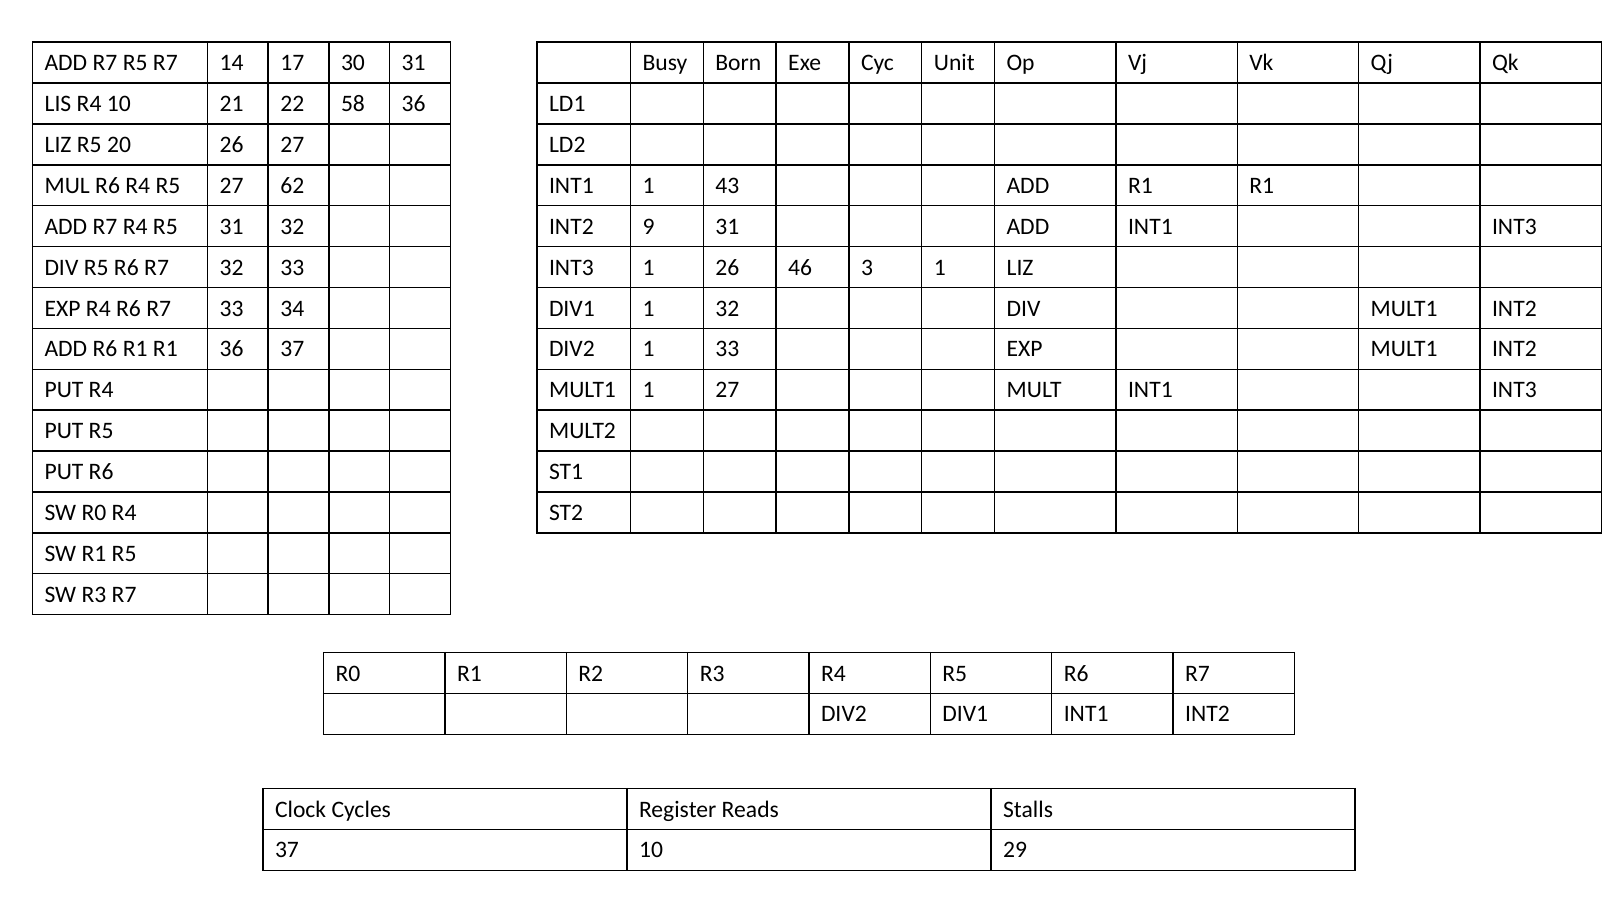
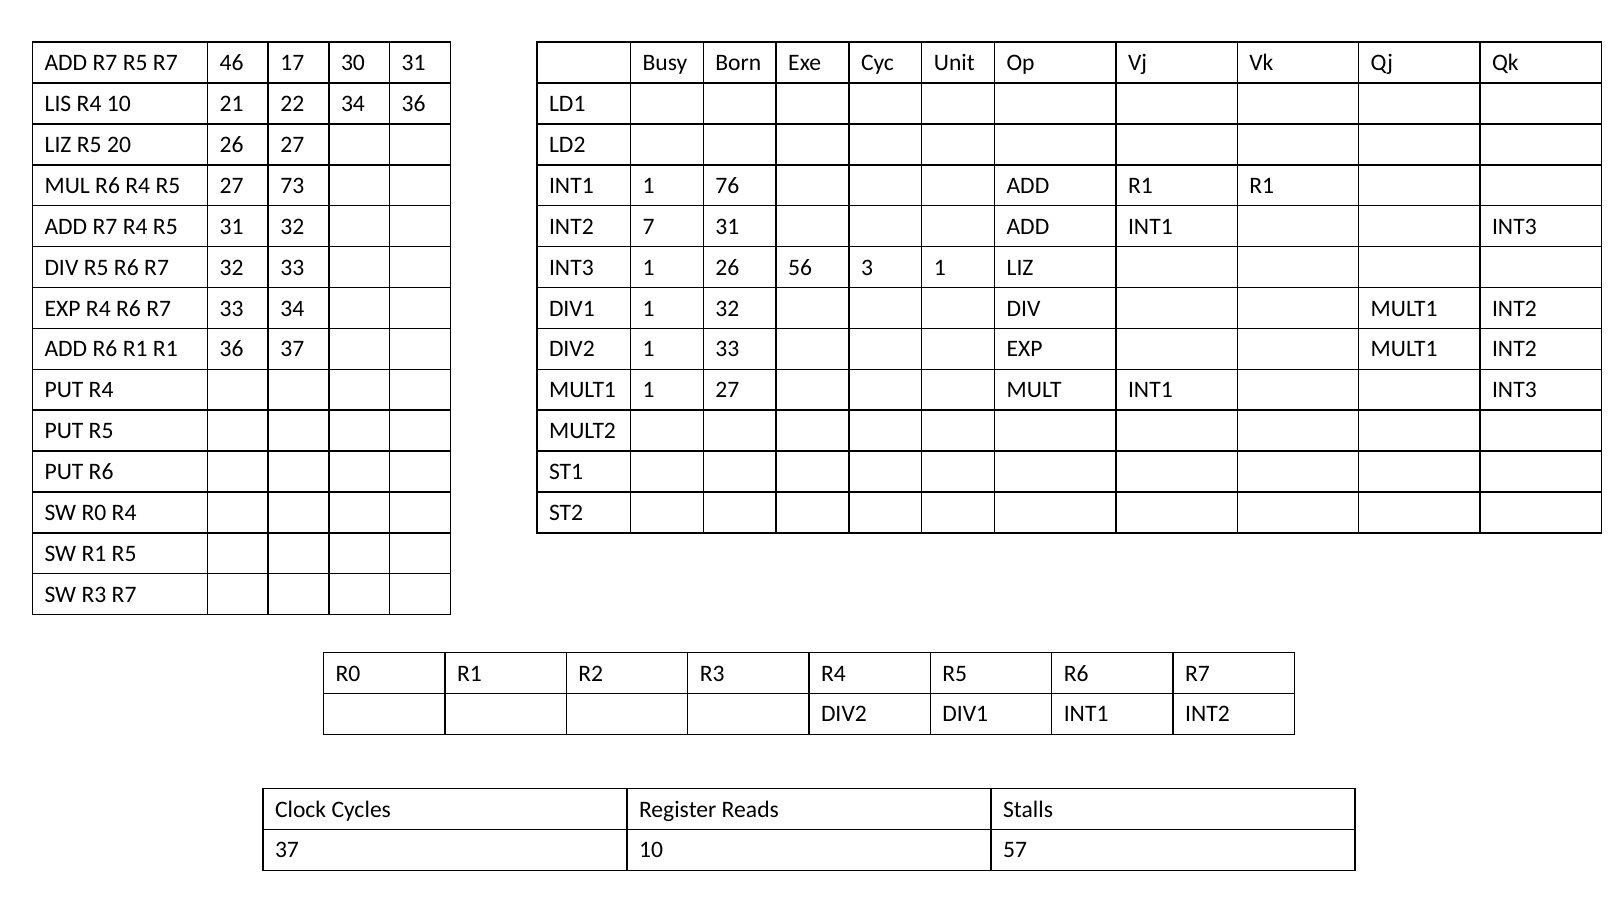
14: 14 -> 46
22 58: 58 -> 34
62: 62 -> 73
43: 43 -> 76
9: 9 -> 7
46: 46 -> 56
29: 29 -> 57
